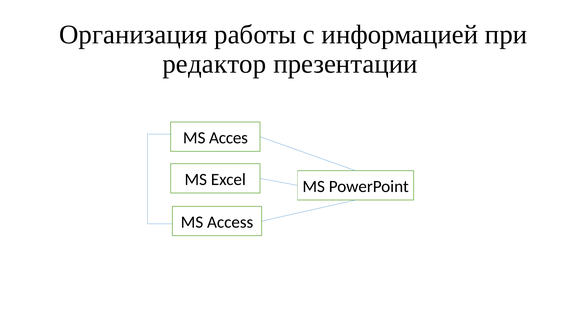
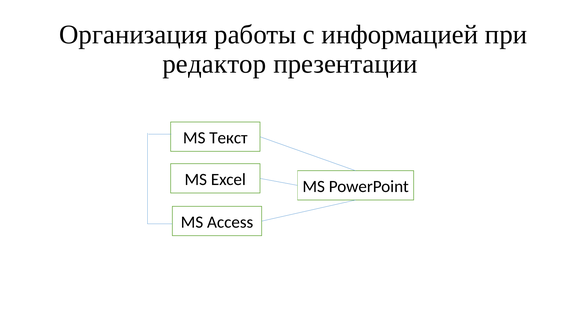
Acces: Acces -> Текст
